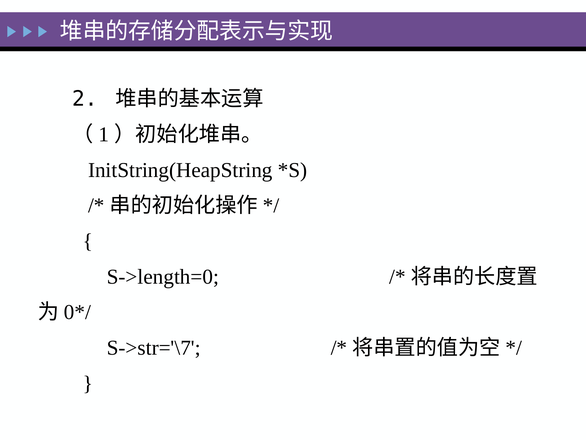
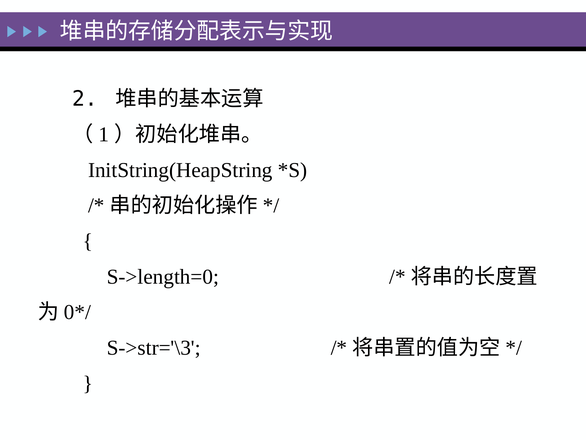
S->str='\7: S->str='\7 -> S->str='\3
